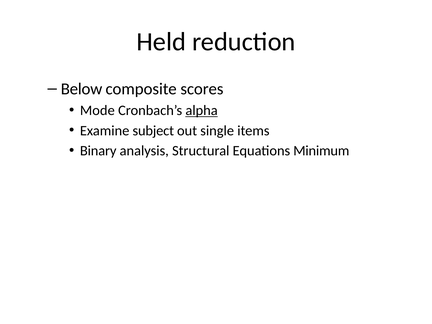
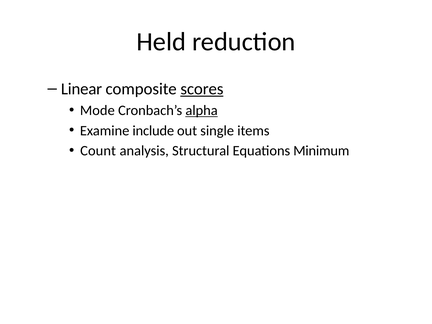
Below: Below -> Linear
scores underline: none -> present
subject: subject -> include
Binary: Binary -> Count
